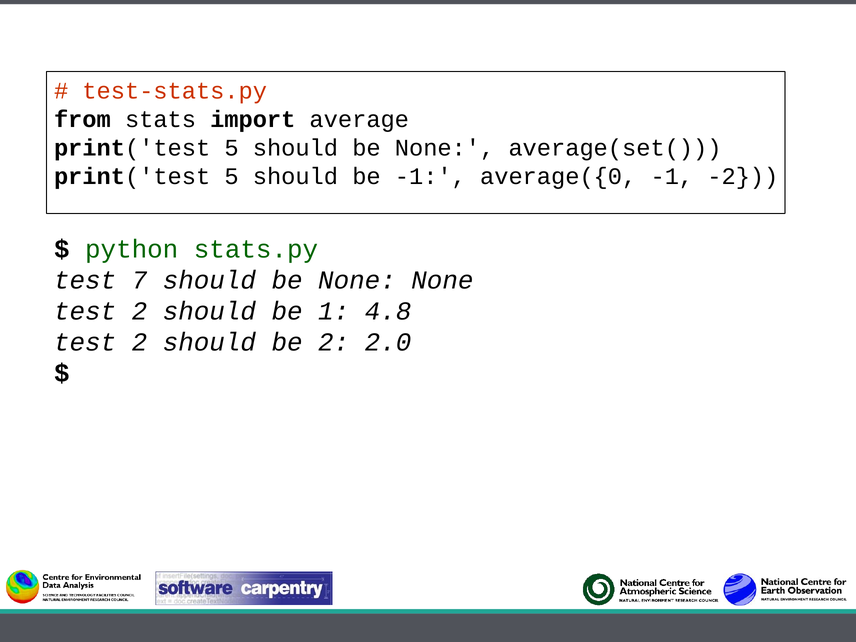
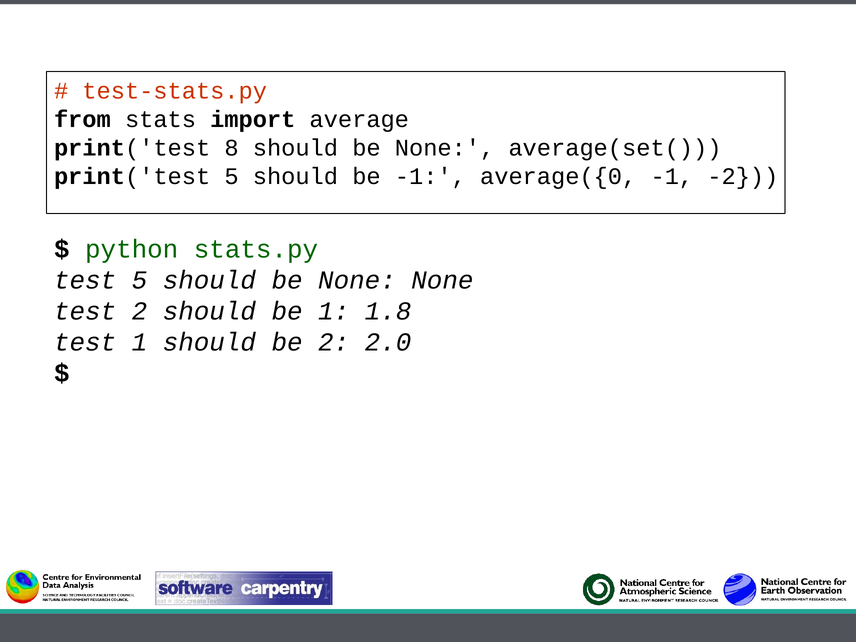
5 at (231, 148): 5 -> 8
test 7: 7 -> 5
4.8: 4.8 -> 1.8
2 at (139, 342): 2 -> 1
